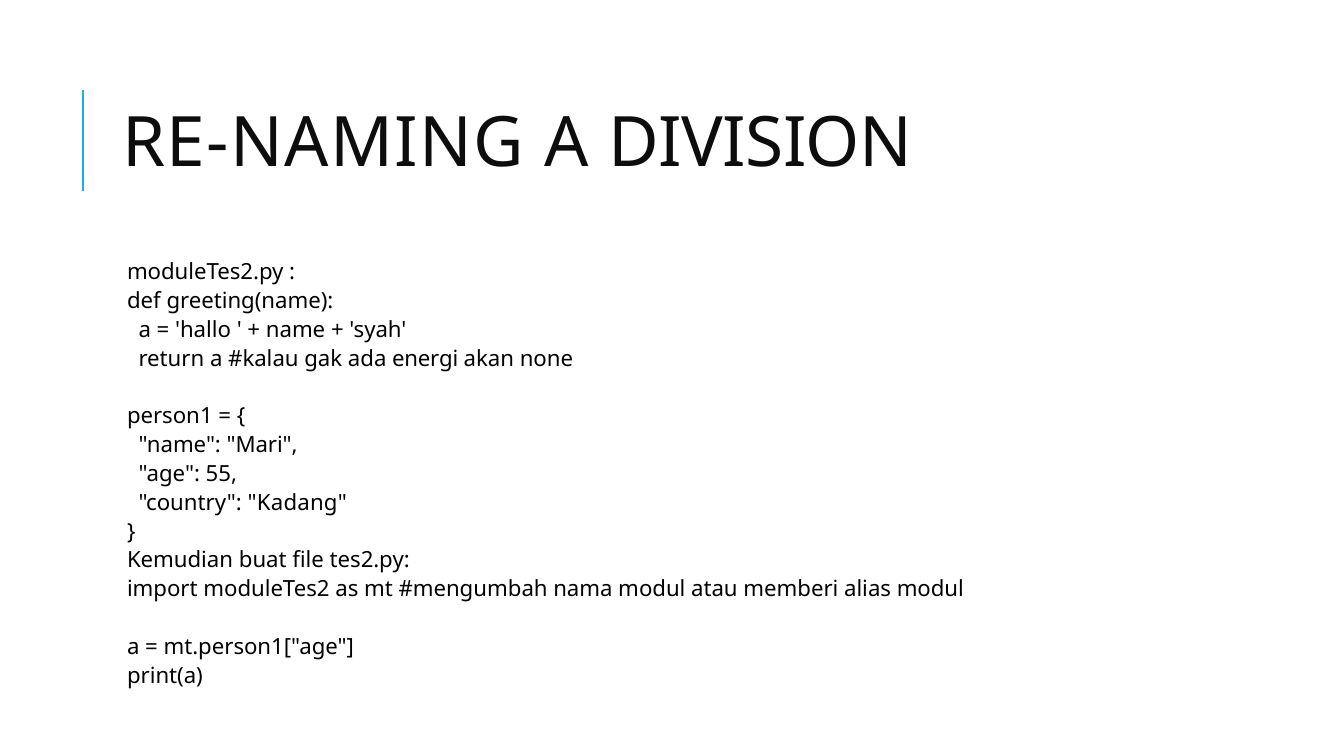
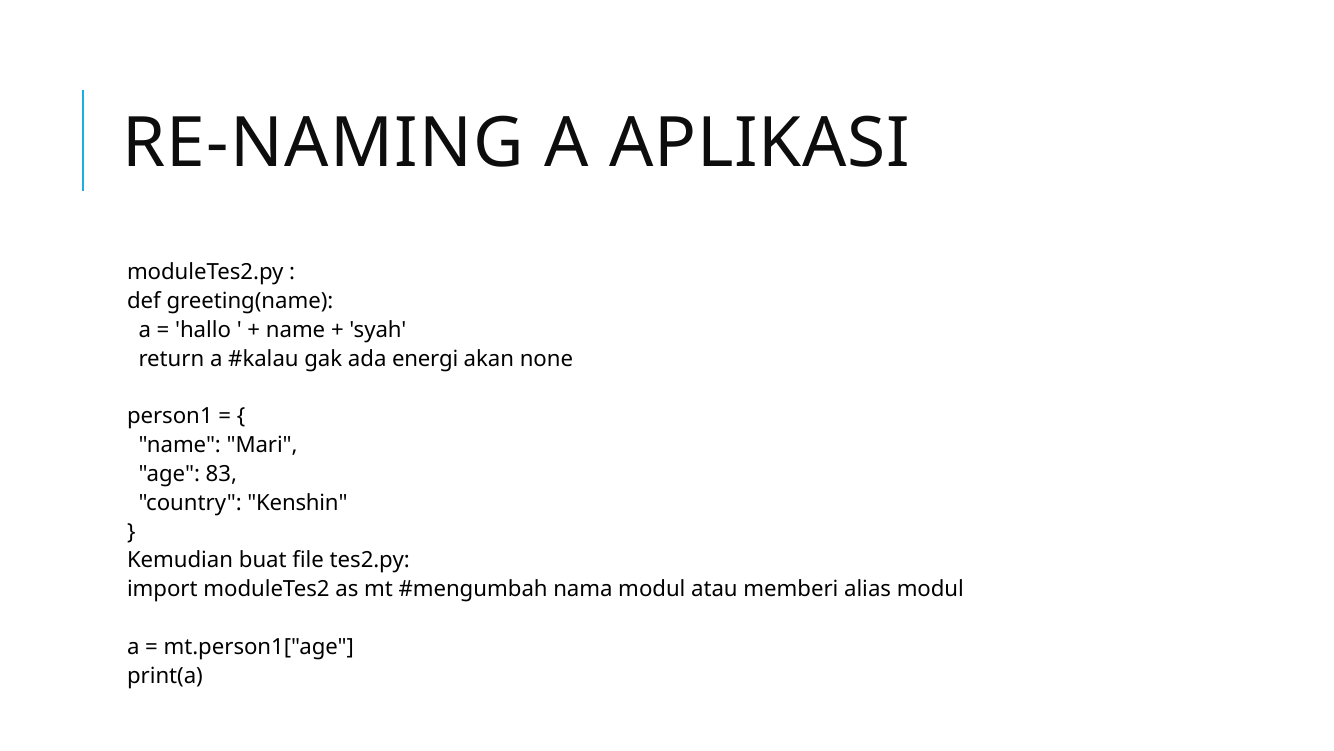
DIVISION: DIVISION -> APLIKASI
55: 55 -> 83
Kadang: Kadang -> Kenshin
